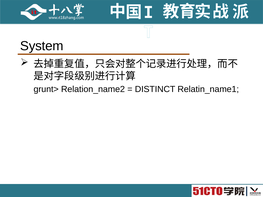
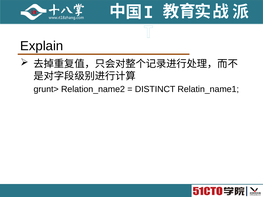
System: System -> Explain
